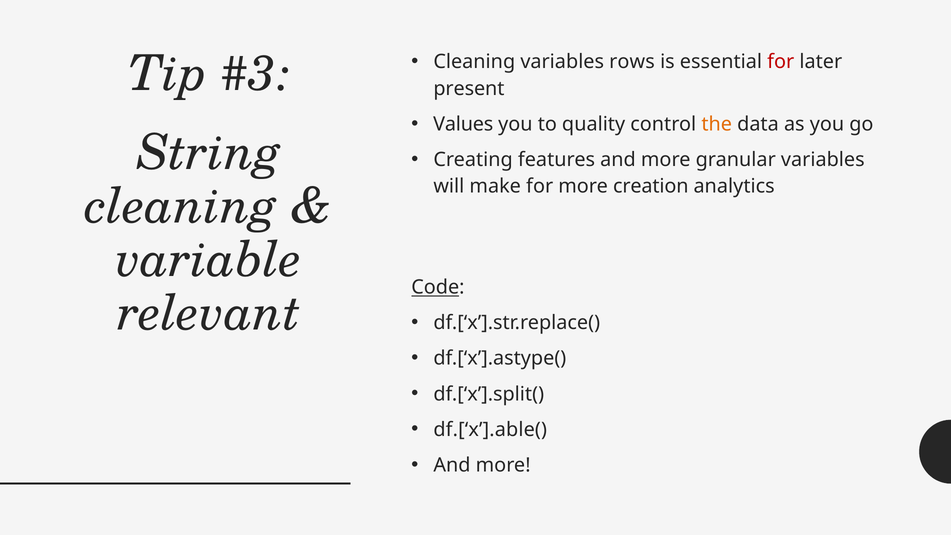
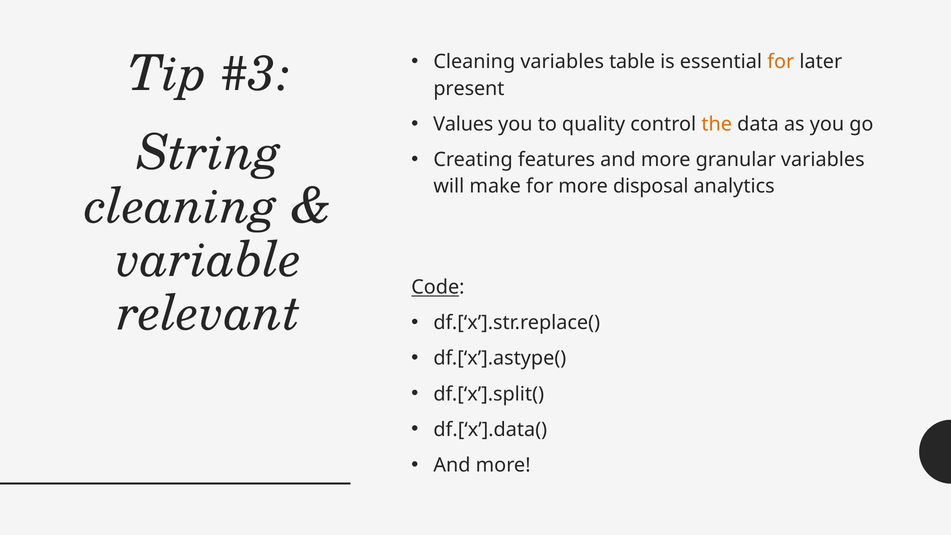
rows: rows -> table
for at (781, 62) colour: red -> orange
creation: creation -> disposal
df.[‘x’].able(: df.[‘x’].able( -> df.[‘x’].data(
